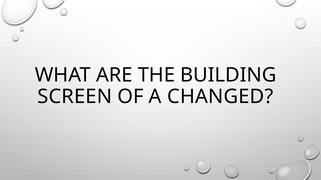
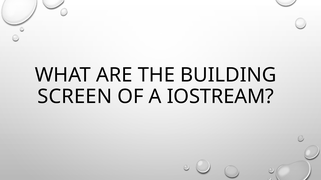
CHANGED: CHANGED -> IOSTREAM
